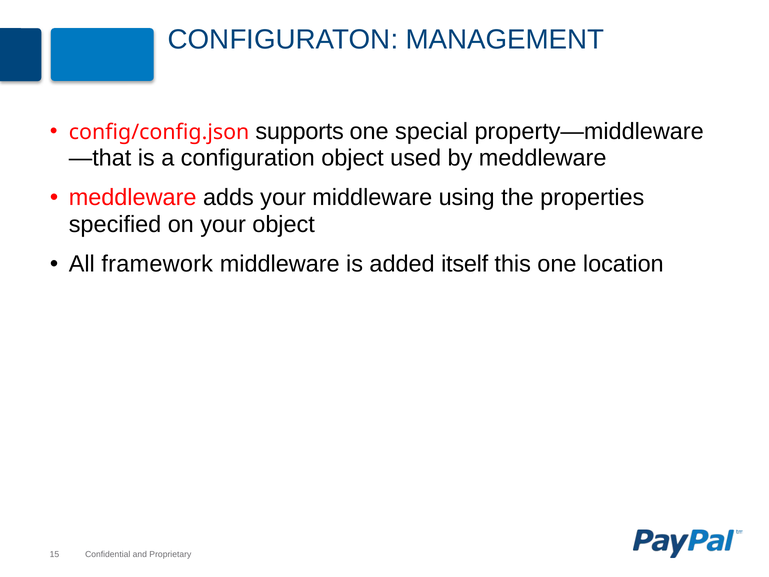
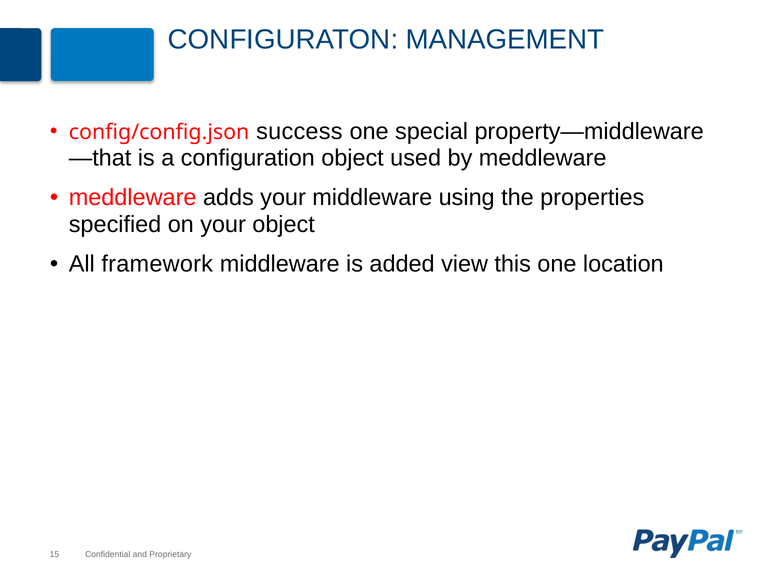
supports: supports -> success
itself: itself -> view
